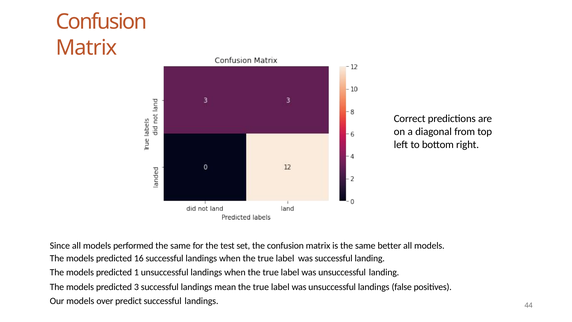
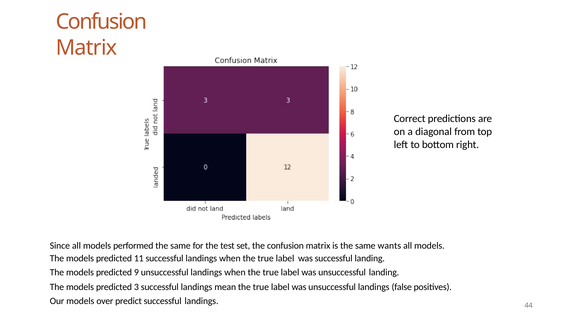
better: better -> wants
16: 16 -> 11
1: 1 -> 9
